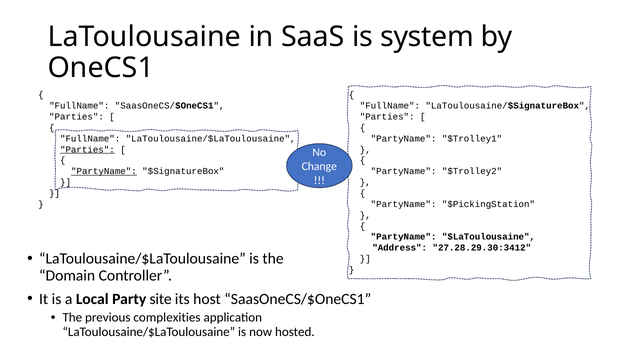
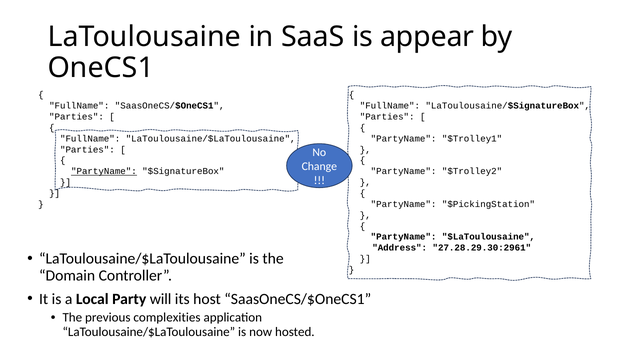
system: system -> appear
Parties at (87, 150) underline: present -> none
27.28.29.30:3412: 27.28.29.30:3412 -> 27.28.29.30:2961
site: site -> will
